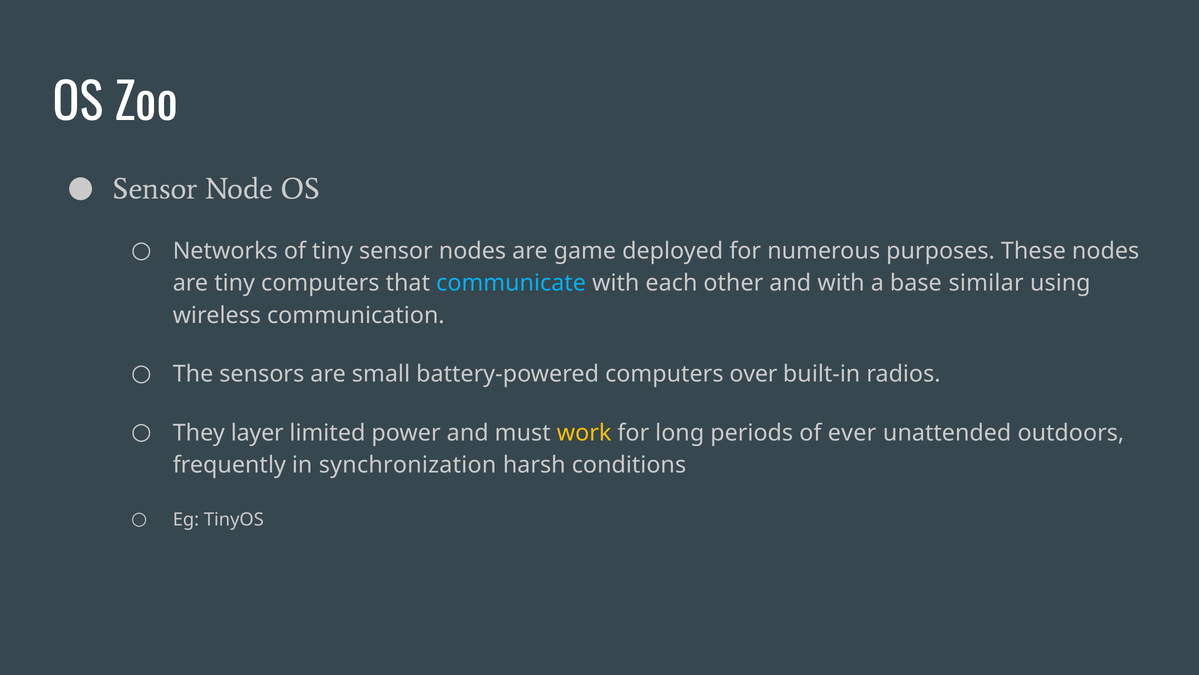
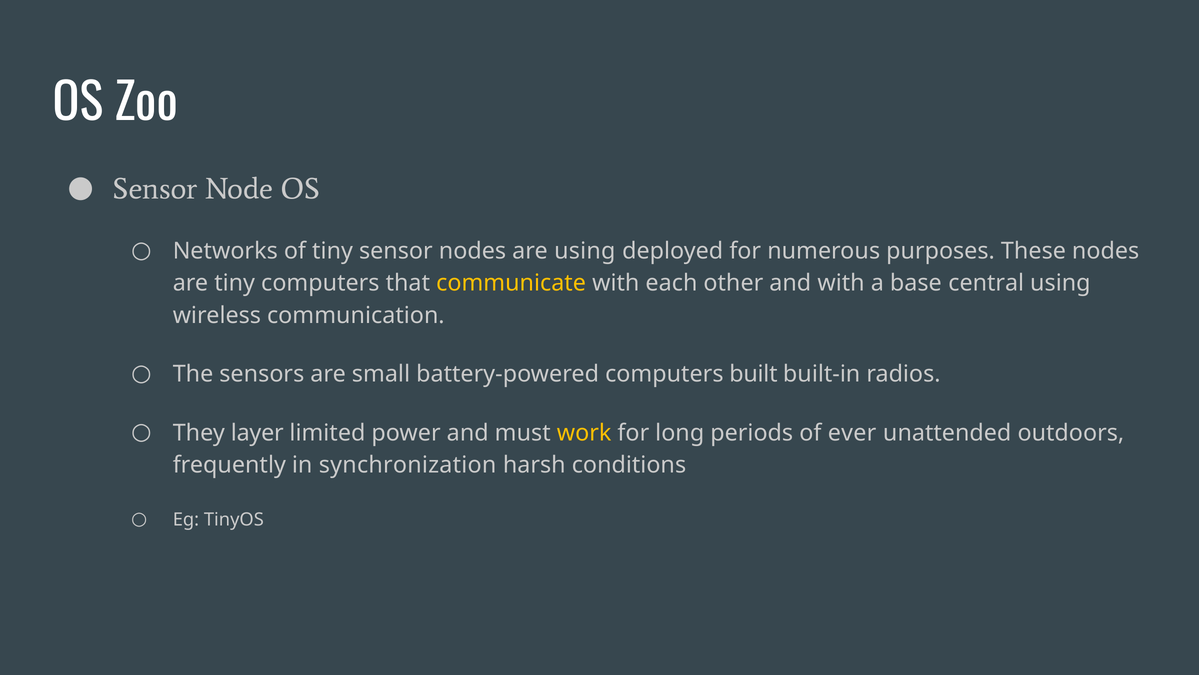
are game: game -> using
communicate colour: light blue -> yellow
similar: similar -> central
over: over -> built
